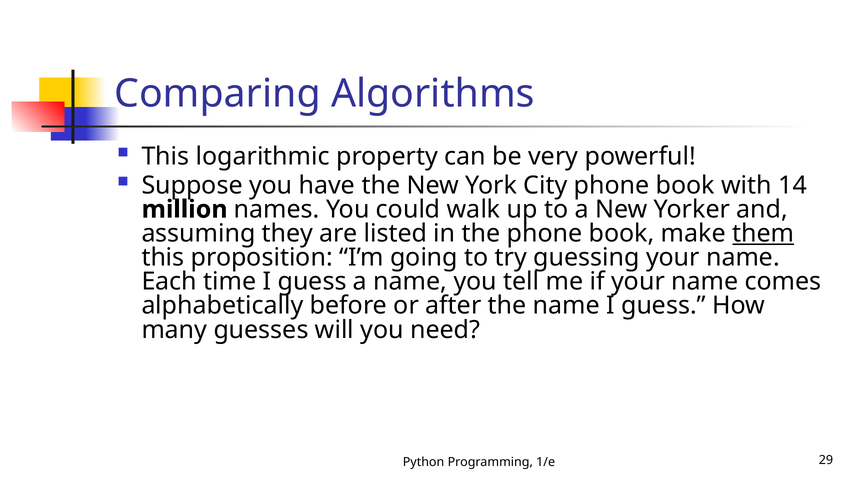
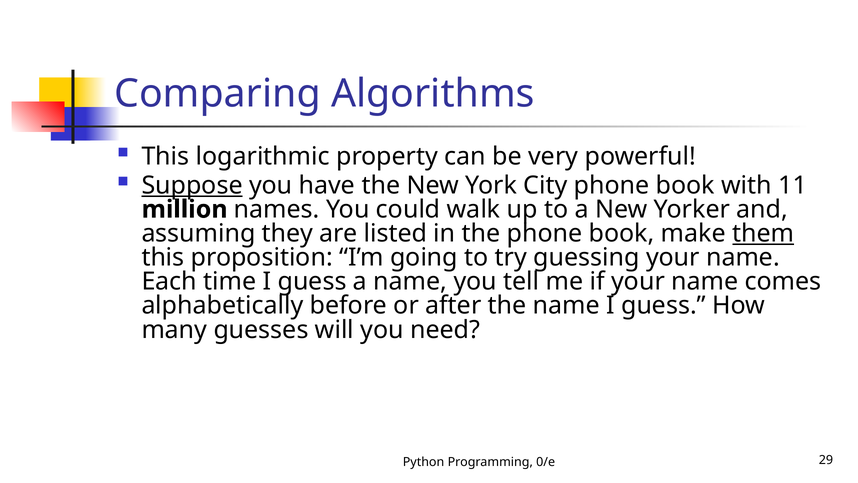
Suppose underline: none -> present
14: 14 -> 11
1/e: 1/e -> 0/e
